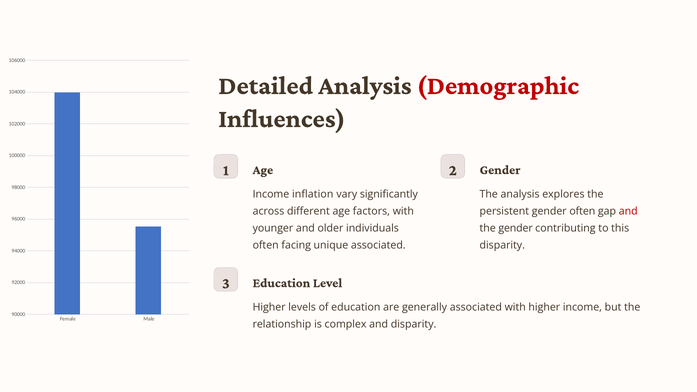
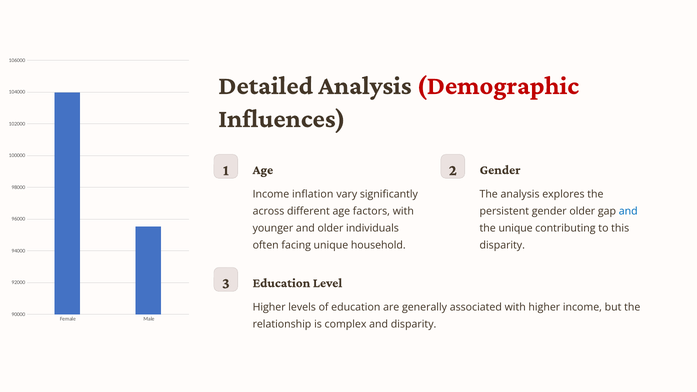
gender often: often -> older
and at (628, 211) colour: red -> blue
the gender: gender -> unique
unique associated: associated -> household
